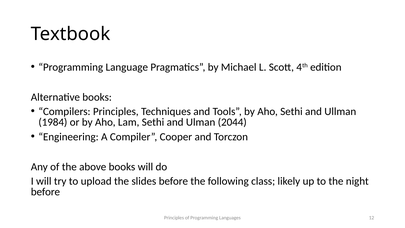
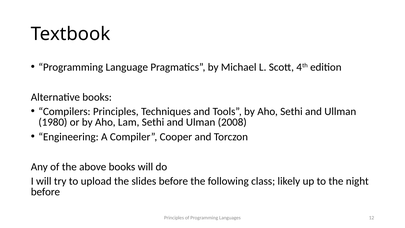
1984: 1984 -> 1980
2044: 2044 -> 2008
